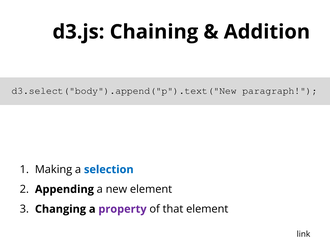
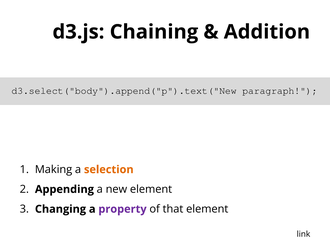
selection colour: blue -> orange
